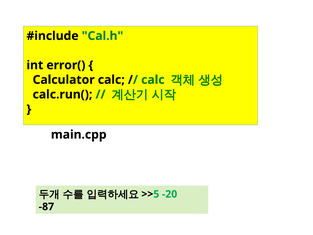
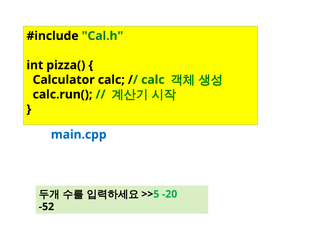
error(: error( -> pizza(
main.cpp colour: black -> blue
-87: -87 -> -52
